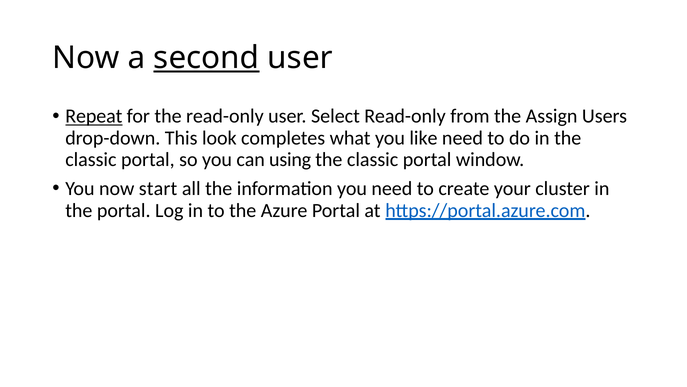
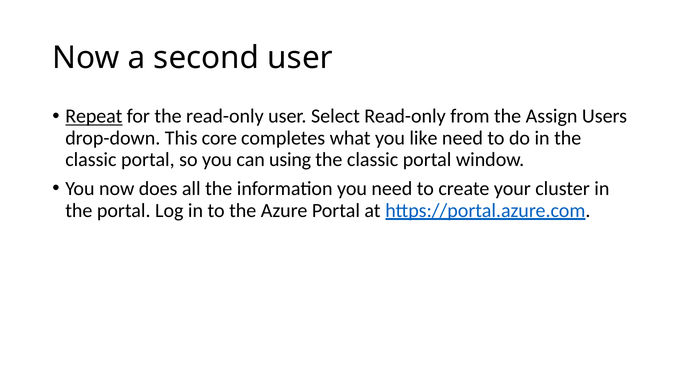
second underline: present -> none
look: look -> core
start: start -> does
